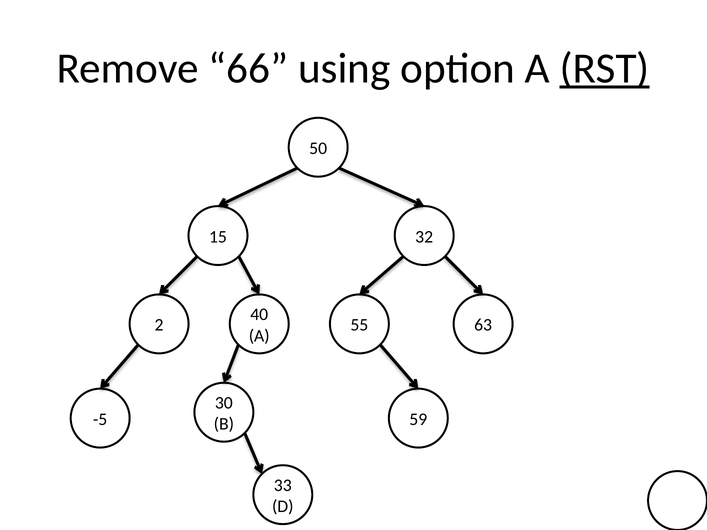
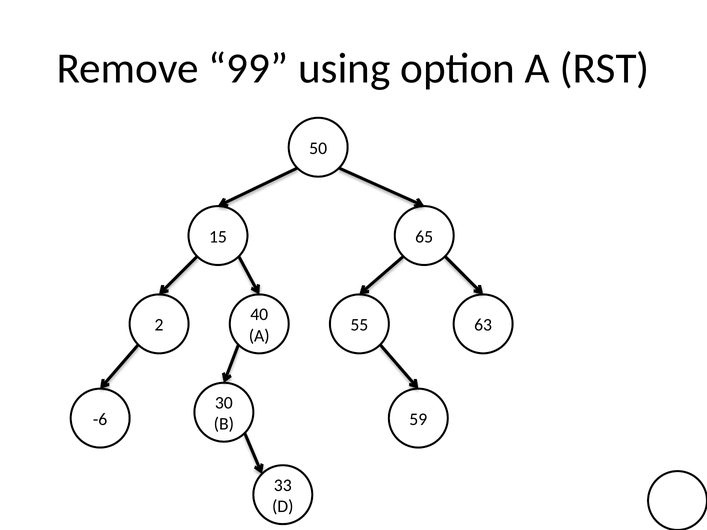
66: 66 -> 99
RST underline: present -> none
32: 32 -> 65
-5: -5 -> -6
